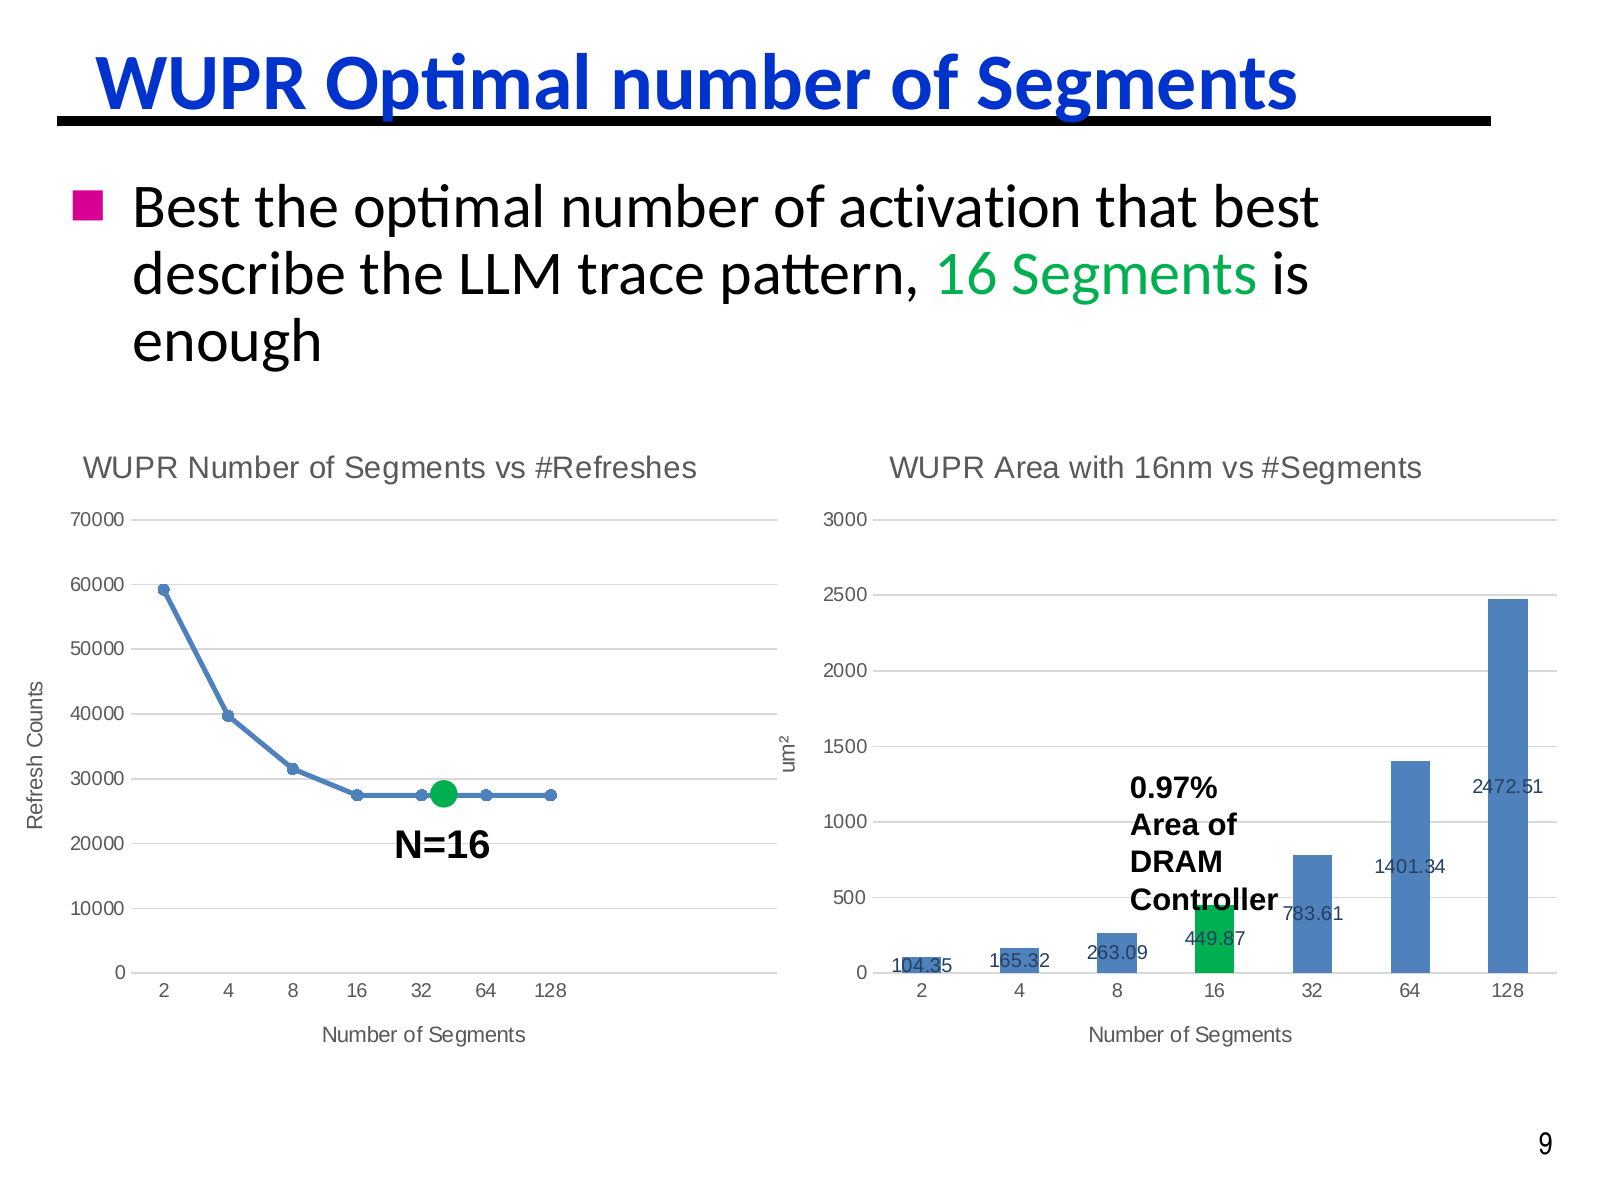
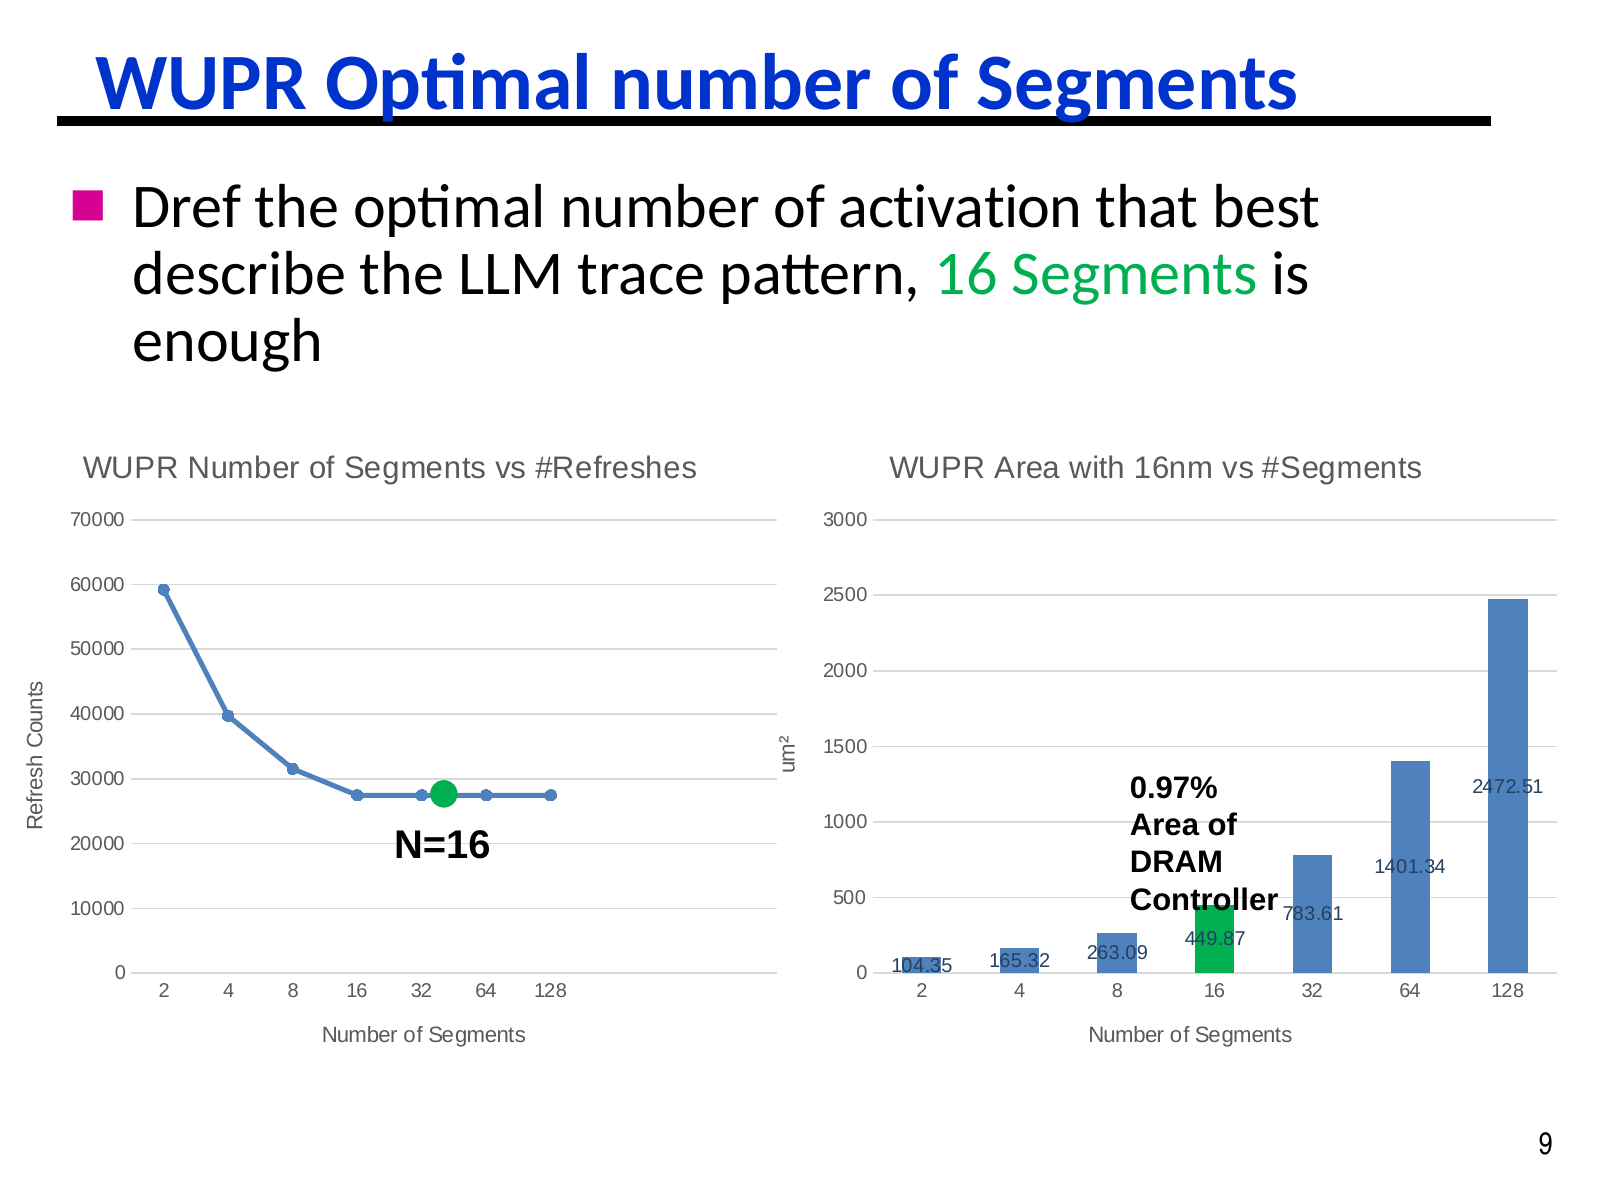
Best at (187, 206): Best -> Dref
